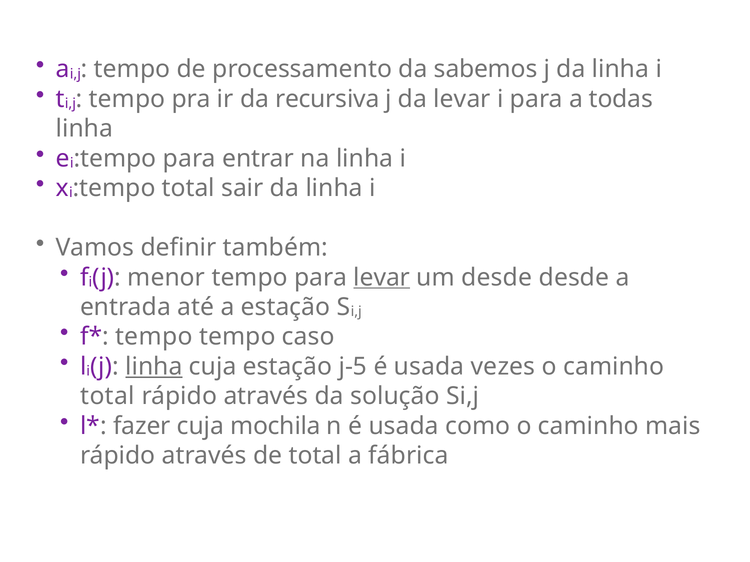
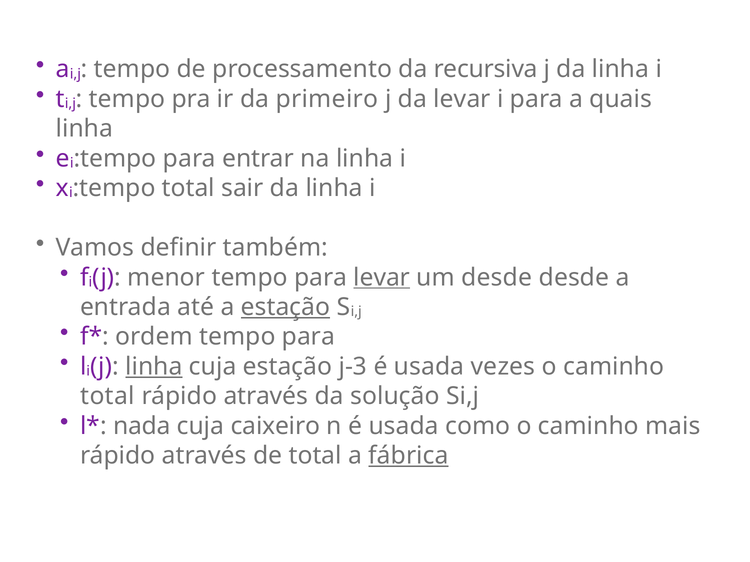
sabemos: sabemos -> recursiva
recursiva: recursiva -> primeiro
todas: todas -> quais
estação at (286, 307) underline: none -> present
tempo at (154, 337): tempo -> ordem
caso at (308, 337): caso -> para
j-5: j-5 -> j-3
fazer: fazer -> nada
mochila: mochila -> caixeiro
fábrica underline: none -> present
